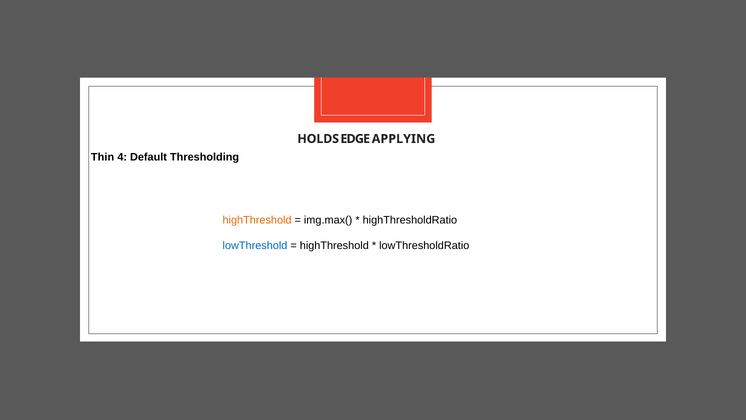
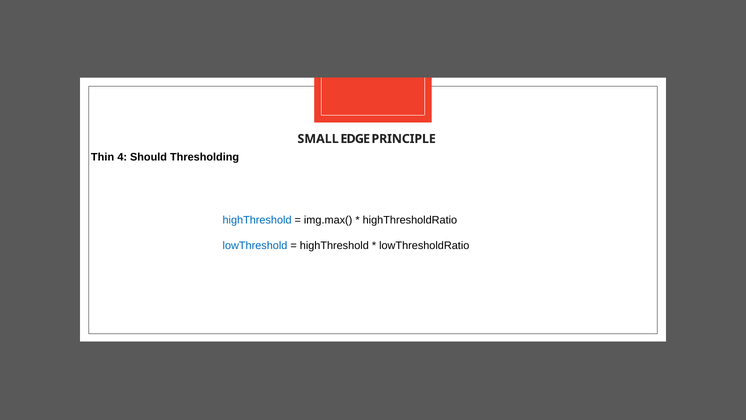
HOLDS: HOLDS -> SMALL
APPLYING: APPLYING -> PRINCIPLE
Default: Default -> Should
highThreshold at (257, 220) colour: orange -> blue
